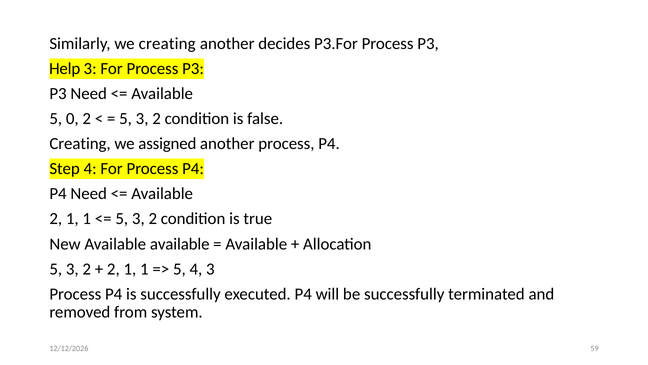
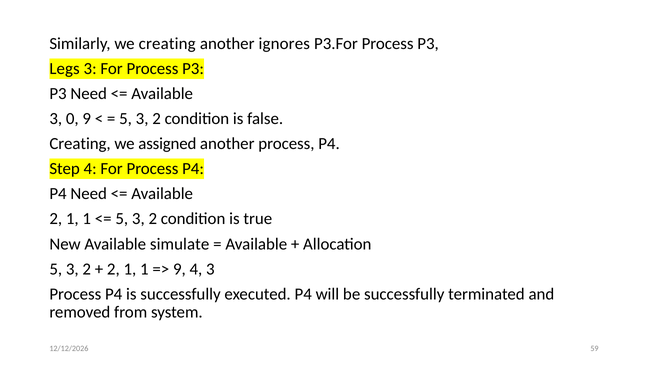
decides: decides -> ignores
Help: Help -> Legs
5 at (56, 119): 5 -> 3
0 2: 2 -> 9
Available available: available -> simulate
5 at (179, 269): 5 -> 9
